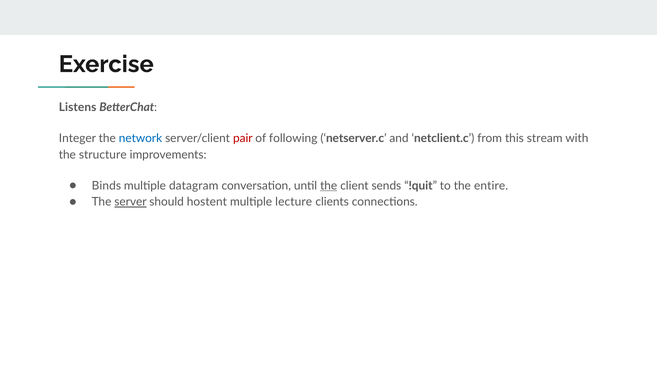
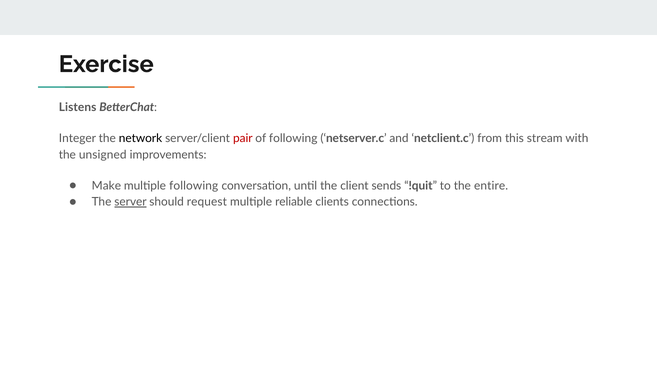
network colour: blue -> black
structure: structure -> unsigned
Binds: Binds -> Make
multiple datagram: datagram -> following
the at (329, 186) underline: present -> none
hostent: hostent -> request
lecture: lecture -> reliable
